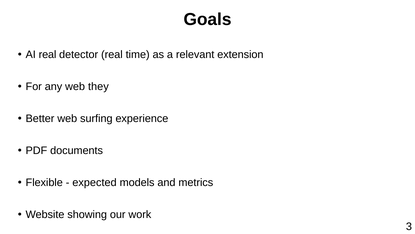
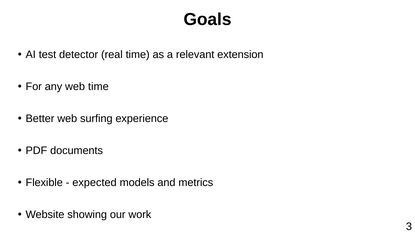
AI real: real -> test
web they: they -> time
